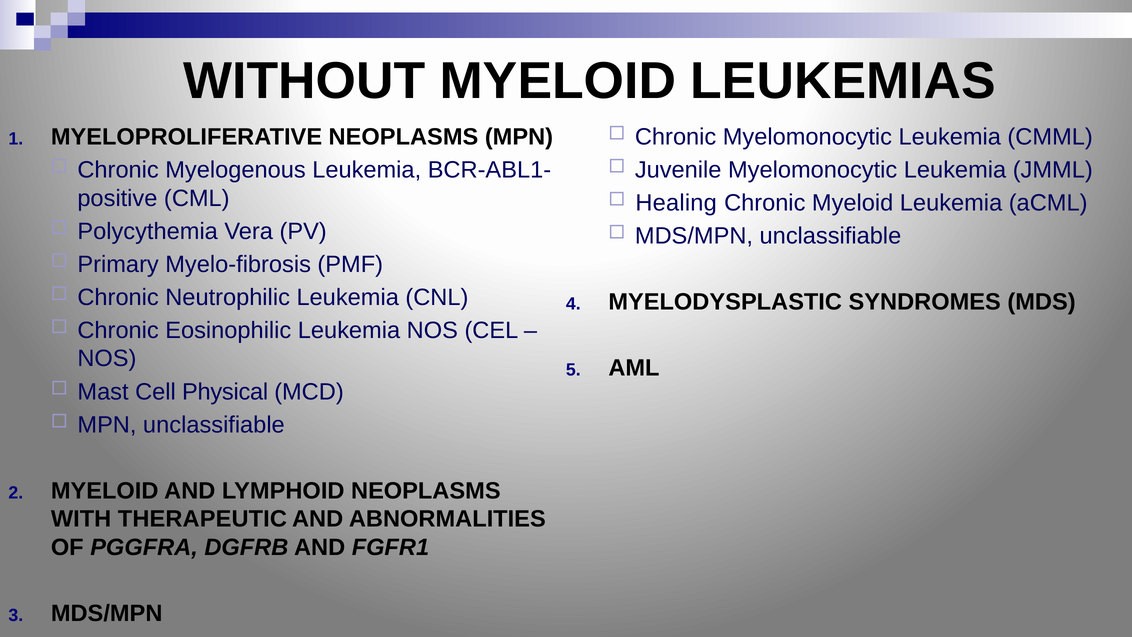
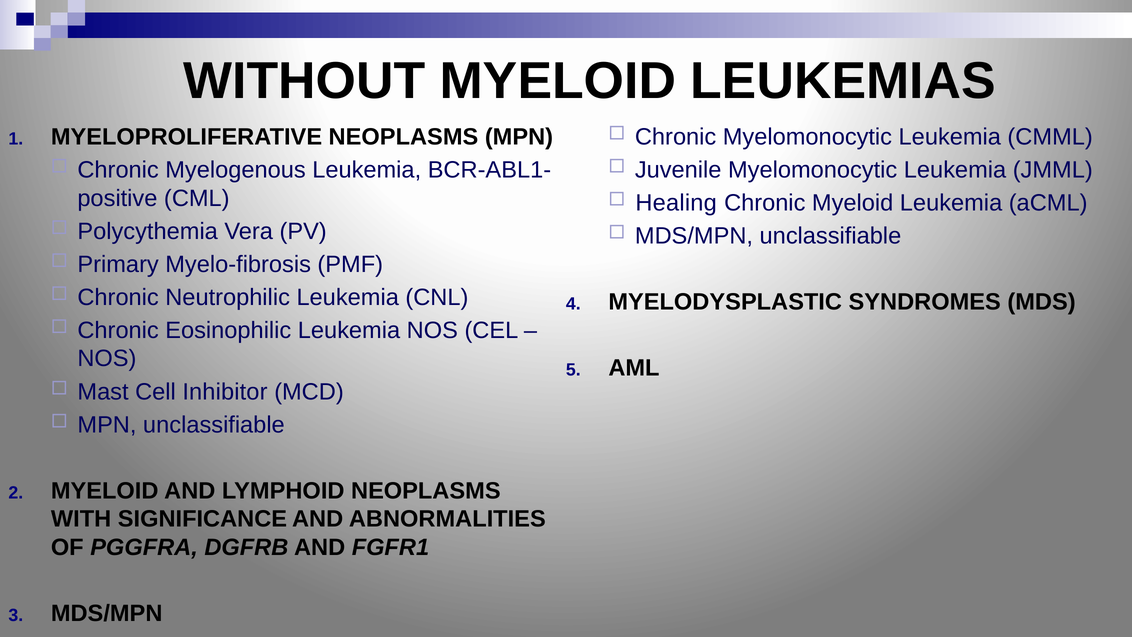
Physical: Physical -> Inhibitor
THERAPEUTIC: THERAPEUTIC -> SIGNIFICANCE
